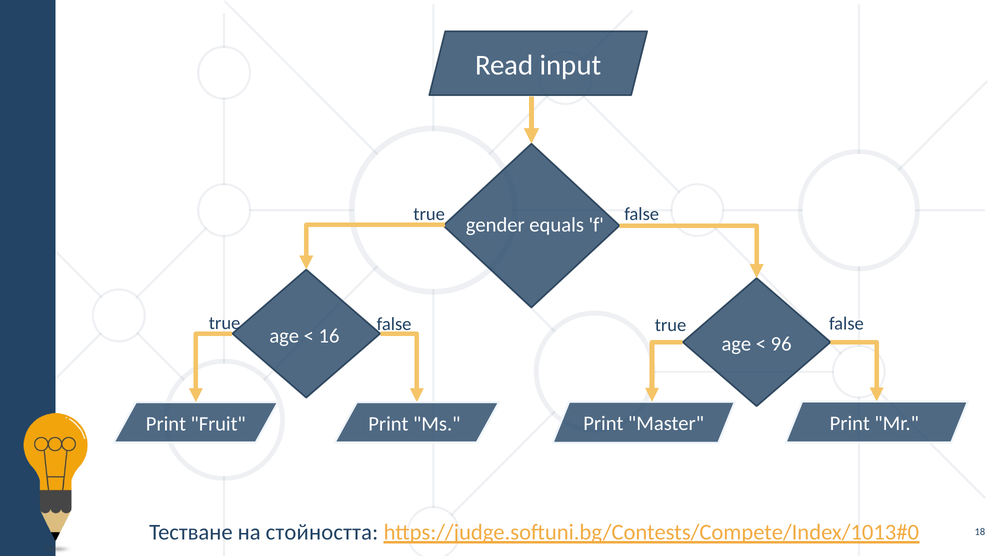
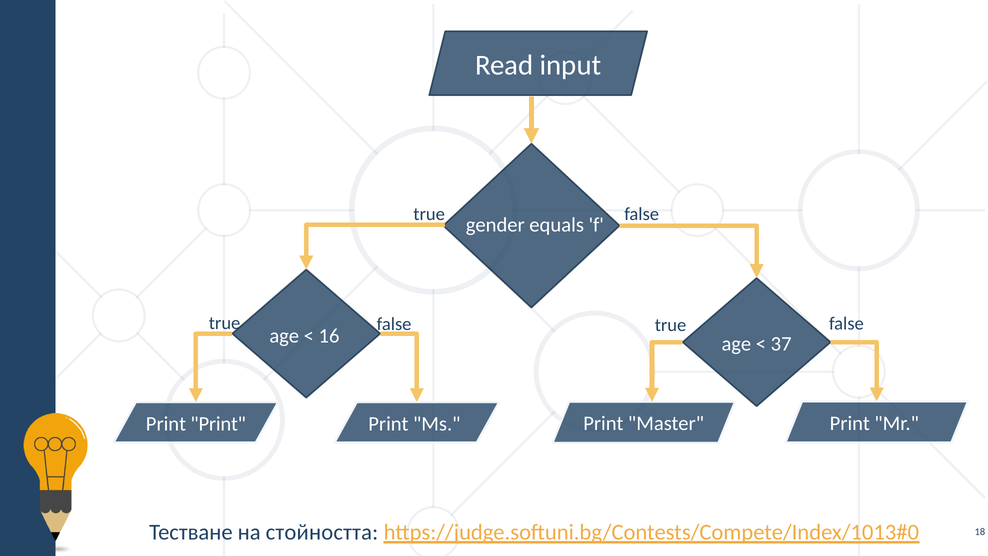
96: 96 -> 37
Fruit at (218, 424): Fruit -> Print
